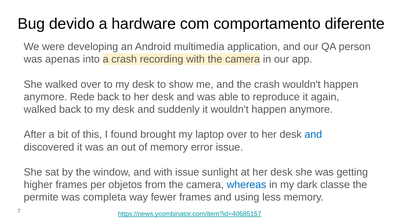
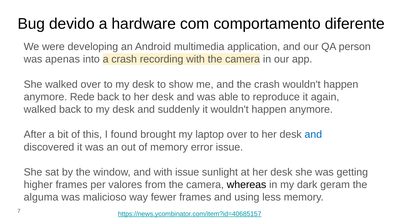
objetos: objetos -> valores
whereas colour: blue -> black
classe: classe -> geram
permite: permite -> alguma
completa: completa -> malicioso
